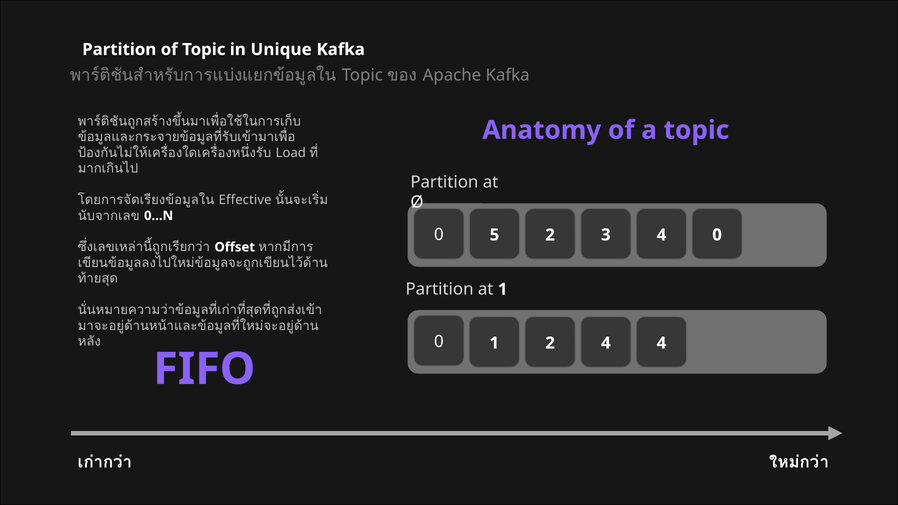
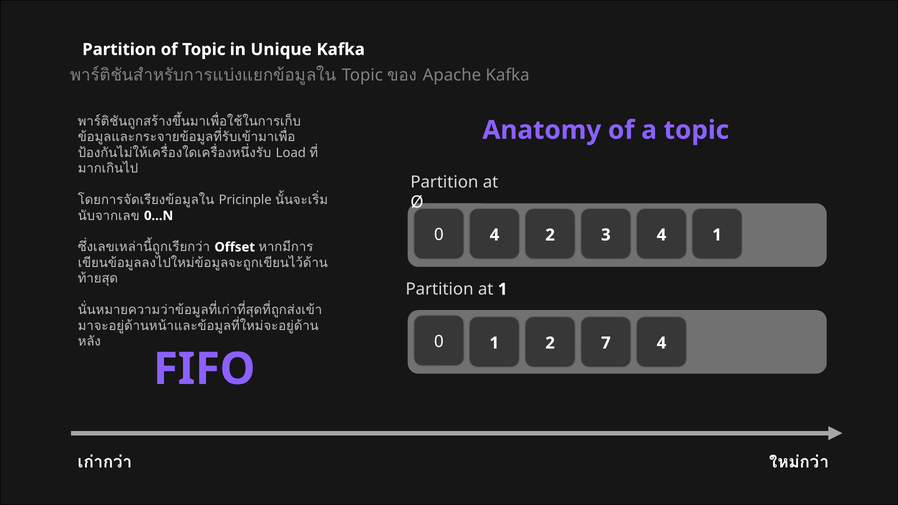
Effective: Effective -> Pricinple
0 5: 5 -> 4
4 0: 0 -> 1
2 4: 4 -> 7
